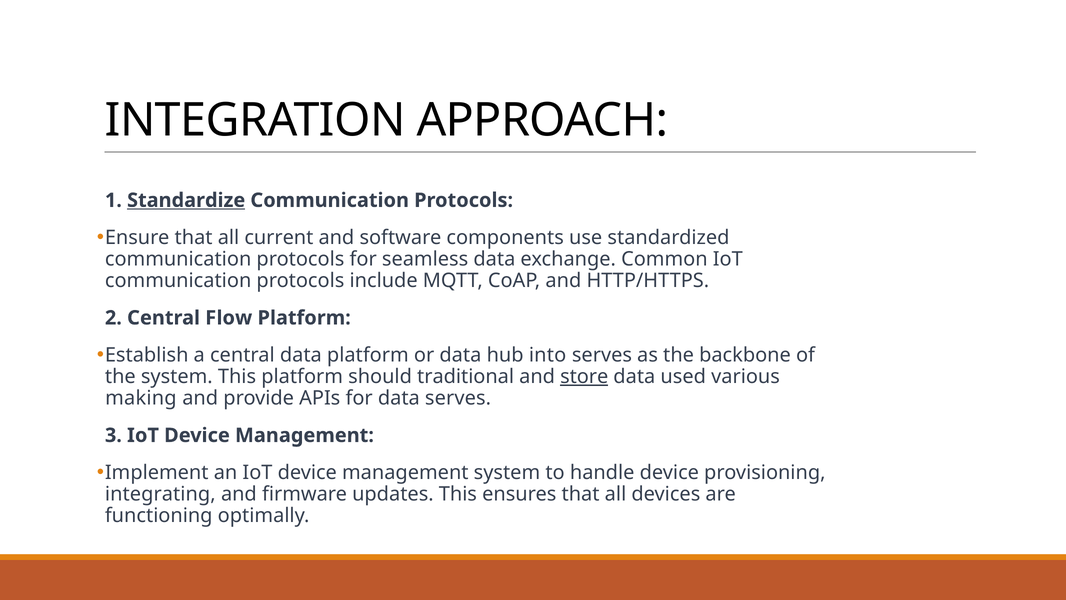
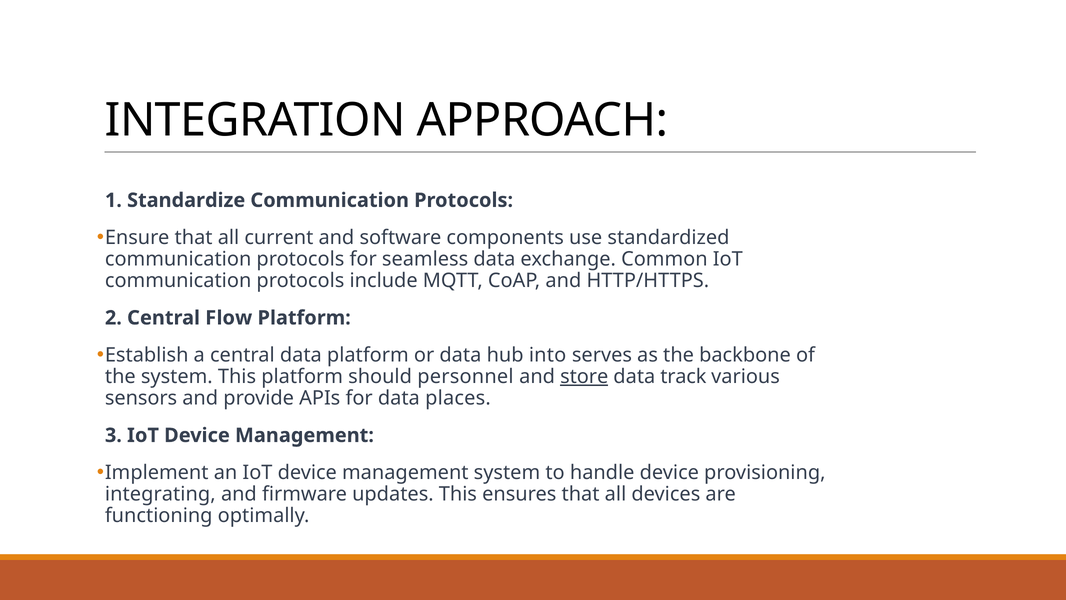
Standardize underline: present -> none
traditional: traditional -> personnel
used: used -> track
making: making -> sensors
data serves: serves -> places
